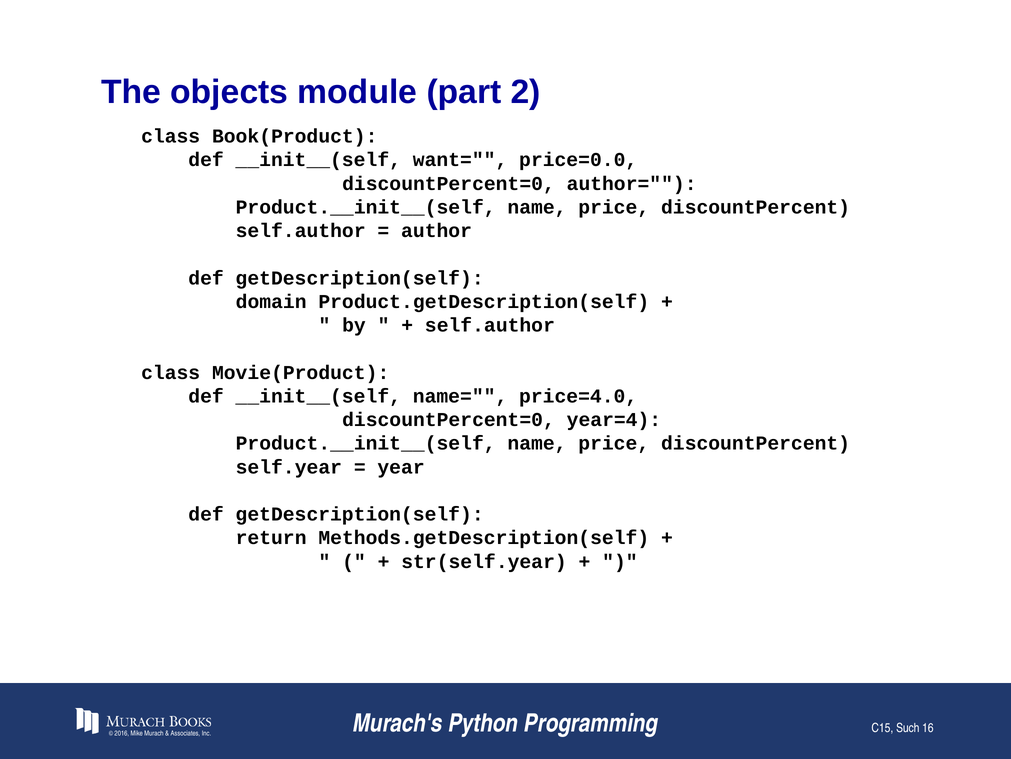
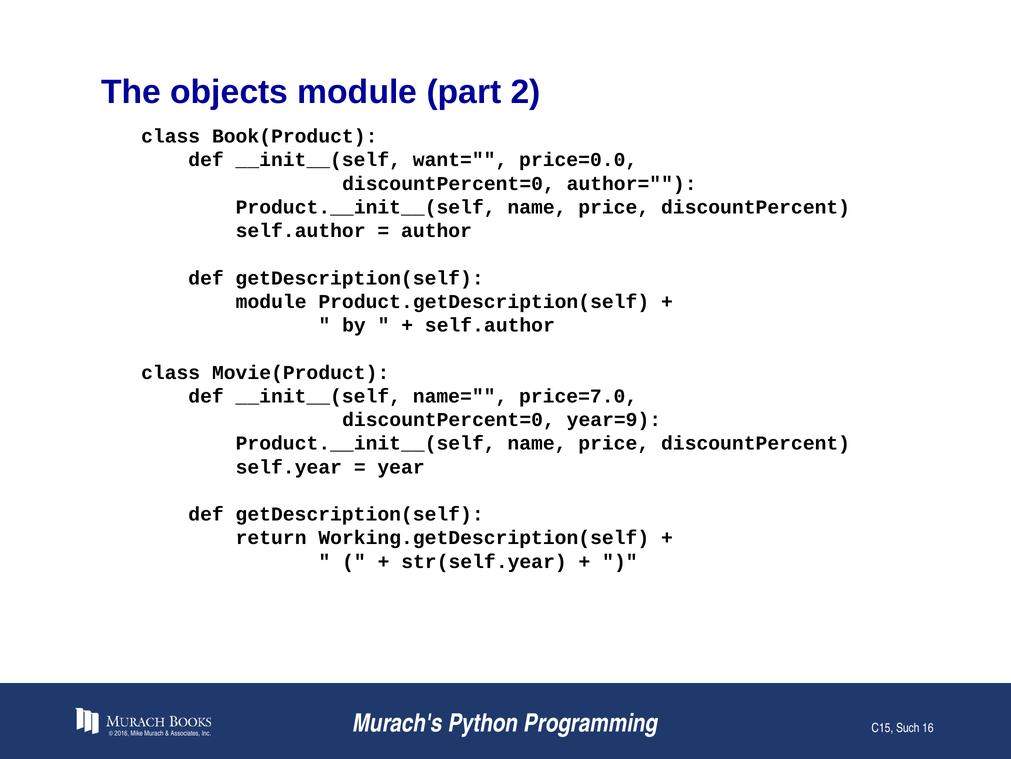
domain at (271, 301): domain -> module
price=4.0: price=4.0 -> price=7.0
year=4: year=4 -> year=9
Methods.getDescription(self: Methods.getDescription(self -> Working.getDescription(self
